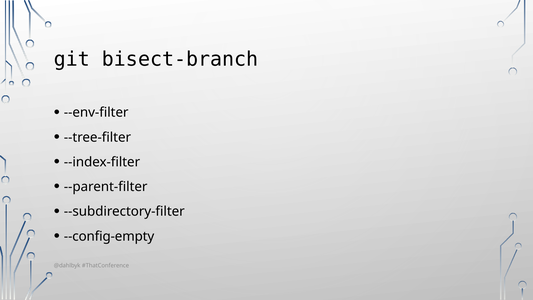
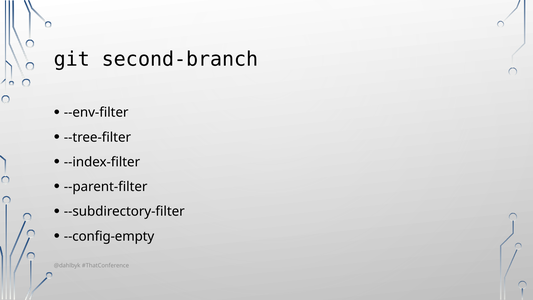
bisect-branch: bisect-branch -> second-branch
